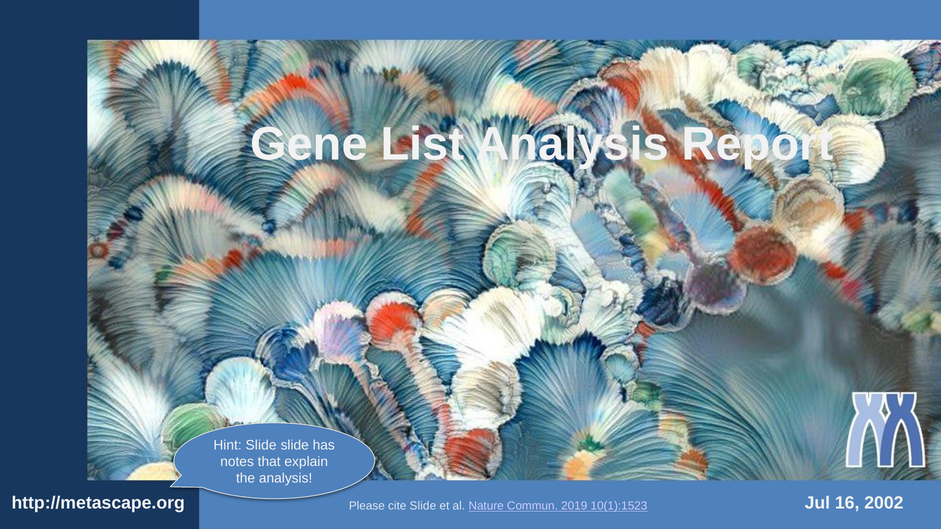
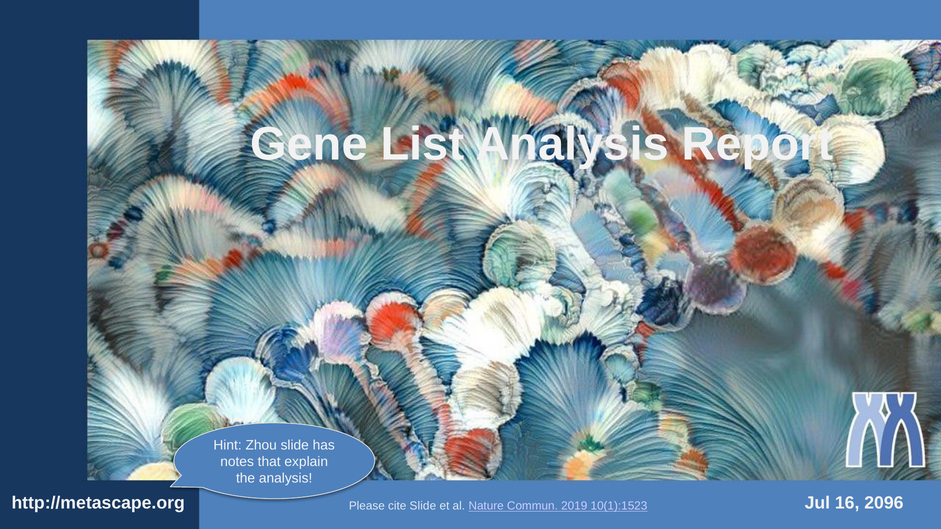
Hint Slide: Slide -> Zhou
2002: 2002 -> 2096
